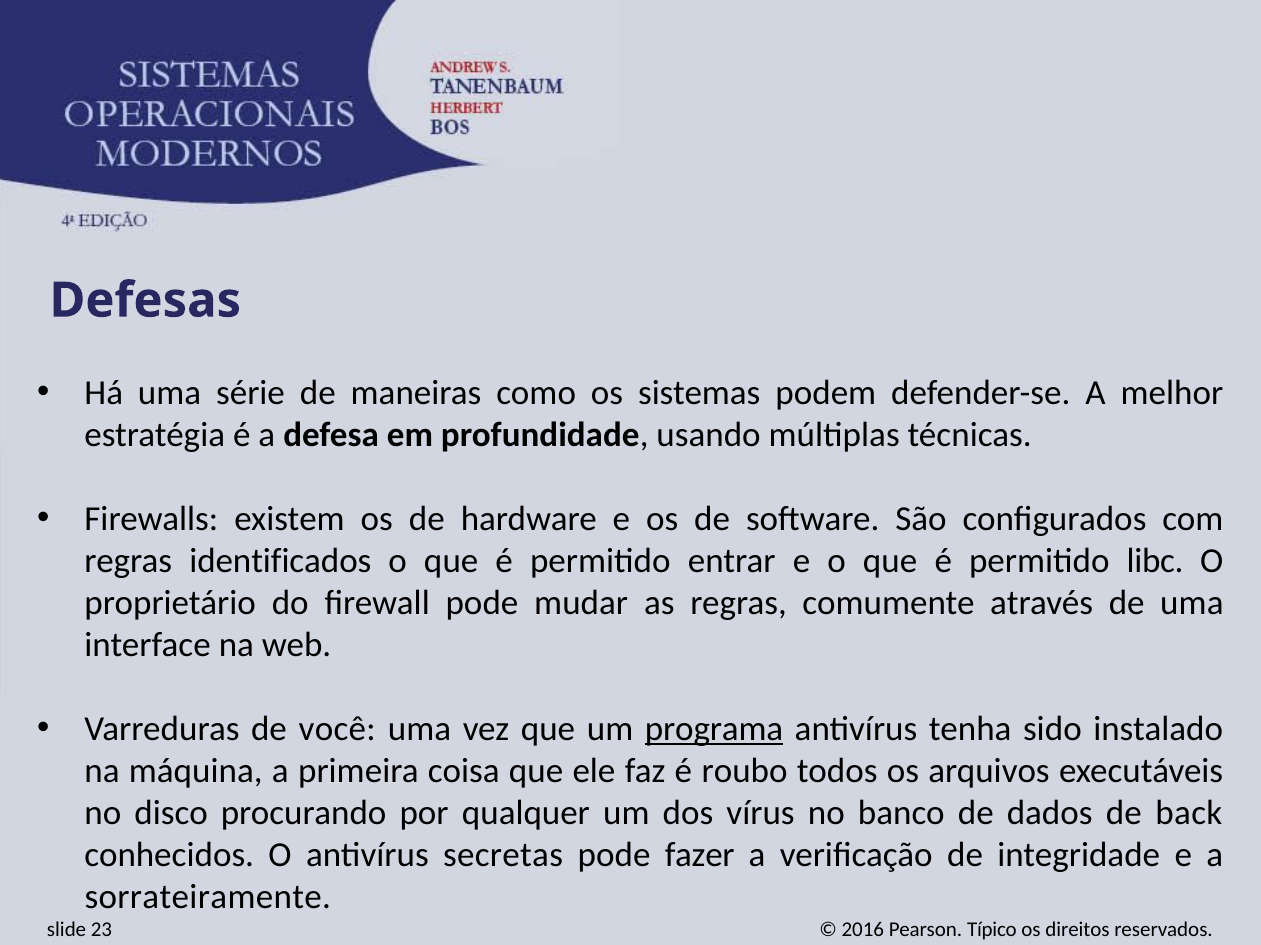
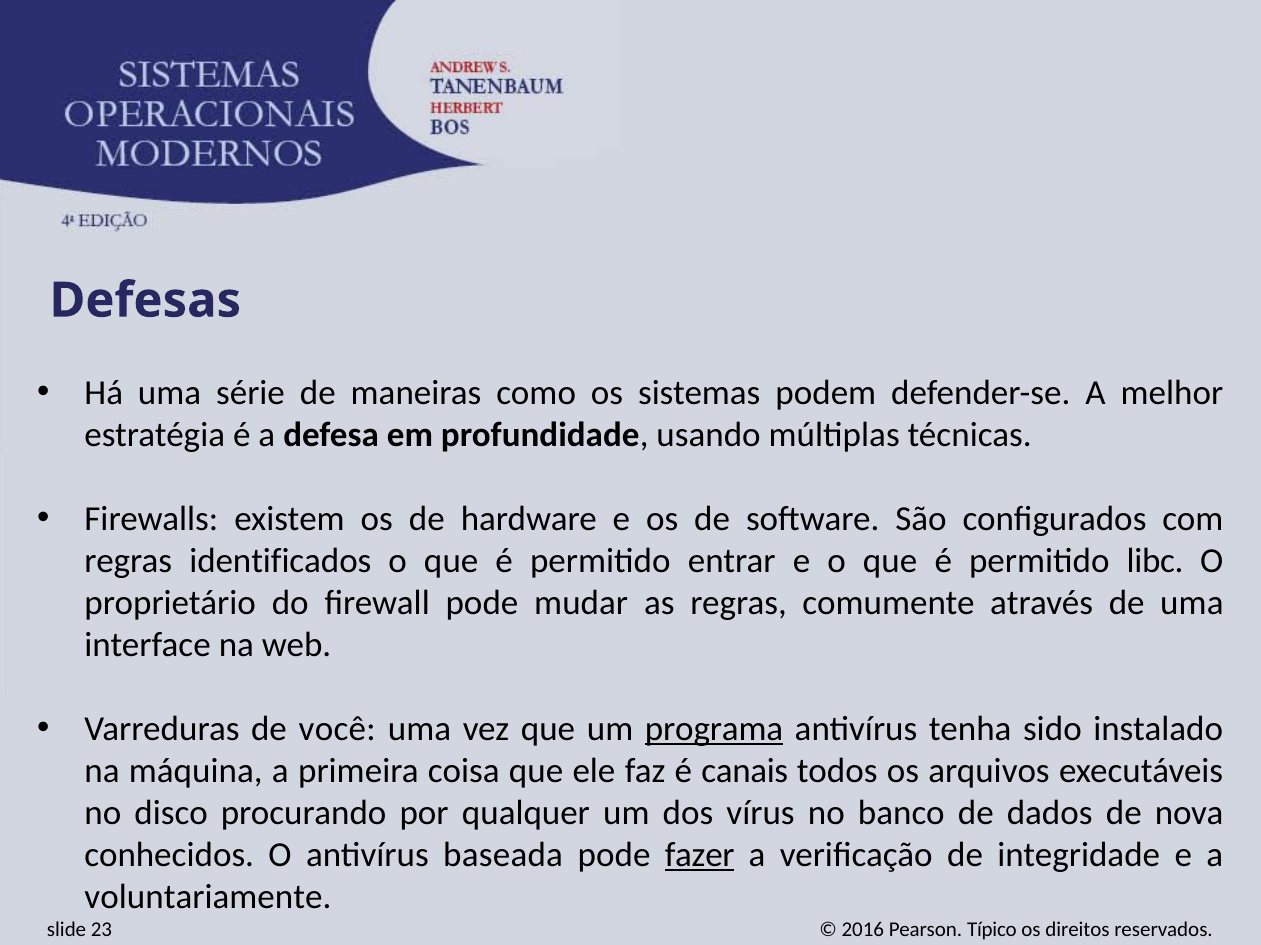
roubo: roubo -> canais
back: back -> nova
secretas: secretas -> baseada
fazer underline: none -> present
sorrateiramente: sorrateiramente -> voluntariamente
